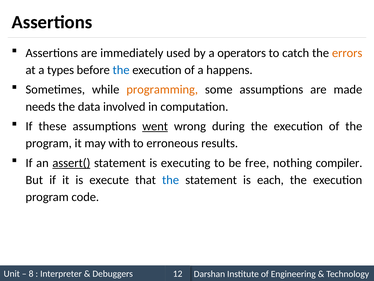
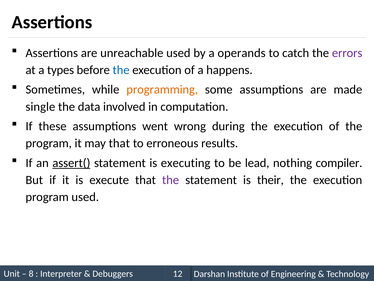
immediately: immediately -> unreachable
operators: operators -> operands
errors colour: orange -> purple
needs: needs -> single
went underline: present -> none
may with: with -> that
free: free -> lead
the at (171, 180) colour: blue -> purple
each: each -> their
program code: code -> used
